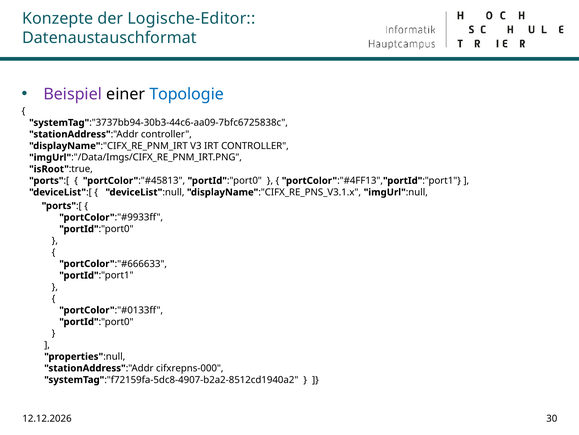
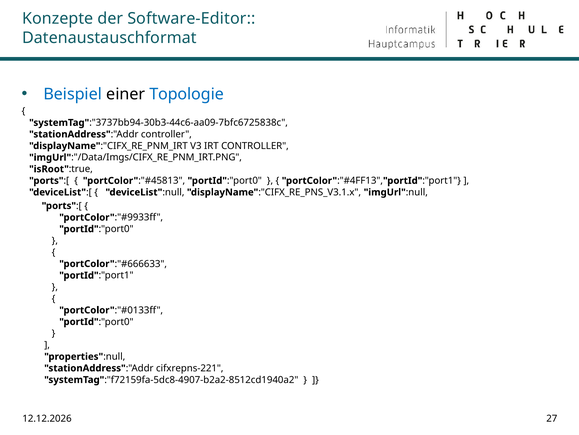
Logische-Editor: Logische-Editor -> Software-Editor
Beispiel colour: purple -> blue
cifxrepns-000: cifxrepns-000 -> cifxrepns-221
30: 30 -> 27
